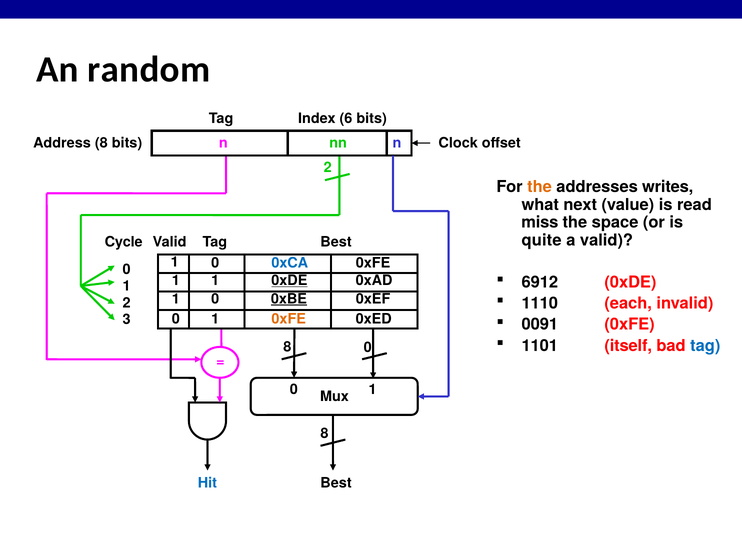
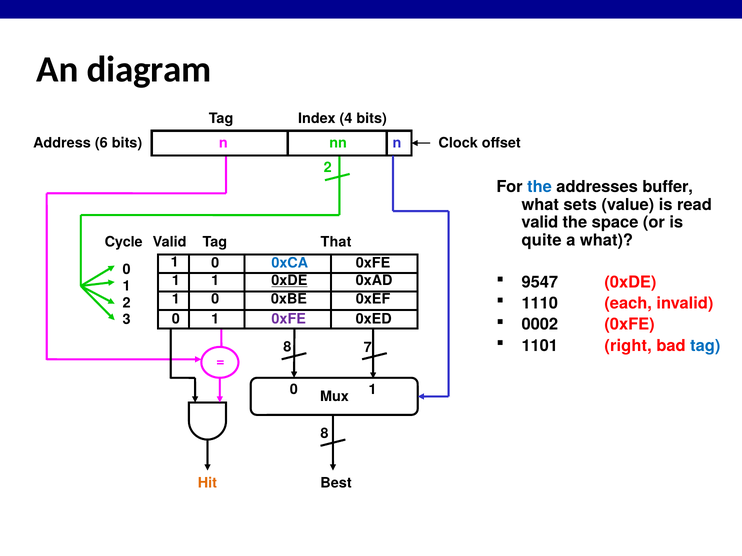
random: random -> diagram
6: 6 -> 4
Address 8: 8 -> 6
the at (540, 187) colour: orange -> blue
writes: writes -> buffer
next: next -> sets
miss at (540, 223): miss -> valid
a valid: valid -> what
Tag Best: Best -> That
6912: 6912 -> 9547
0xBE underline: present -> none
0xFE at (289, 319) colour: orange -> purple
0091: 0091 -> 0002
itself: itself -> right
8 0: 0 -> 7
Hit colour: blue -> orange
